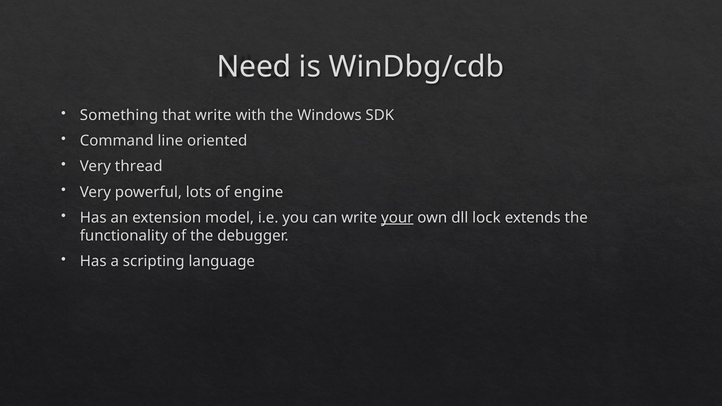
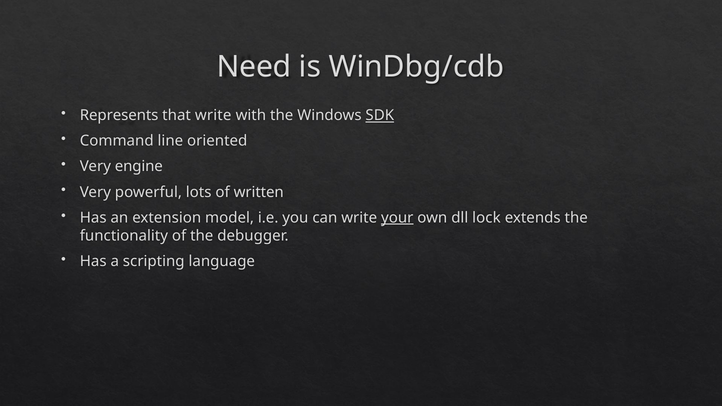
Something: Something -> Represents
SDK underline: none -> present
thread: thread -> engine
engine: engine -> written
